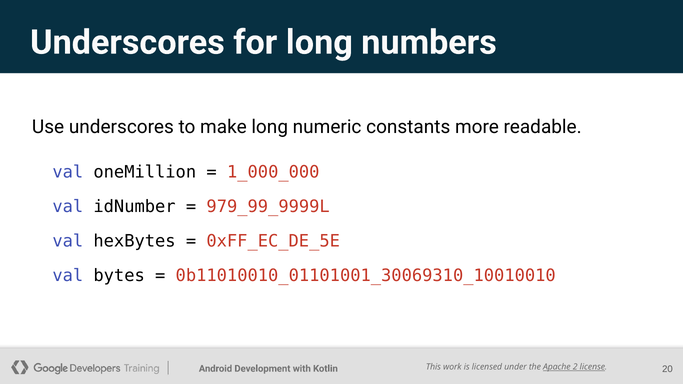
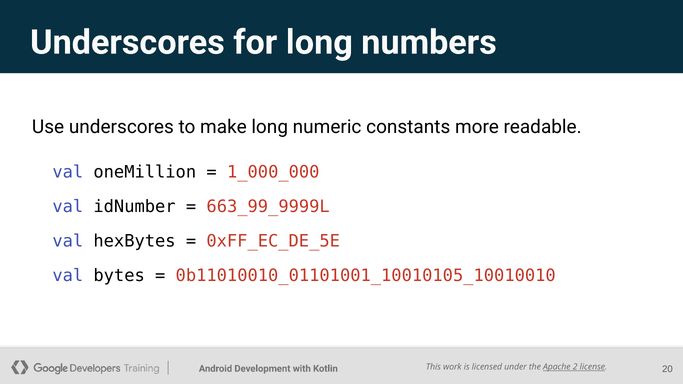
979_99_9999L: 979_99_9999L -> 663_99_9999L
0b11010010_01101001_30069310_10010010: 0b11010010_01101001_30069310_10010010 -> 0b11010010_01101001_10010105_10010010
